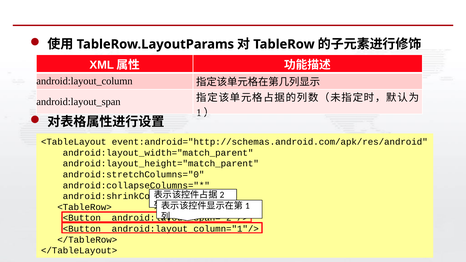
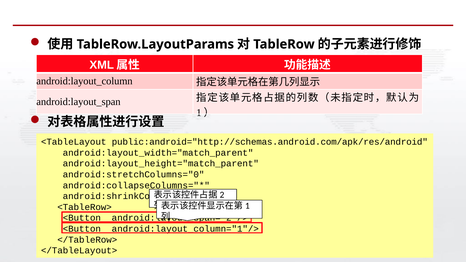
event:android="http://schemas.android.com/apk/res/android: event:android="http://schemas.android.com/apk/res/android -> public:android="http://schemas.android.com/apk/res/android
